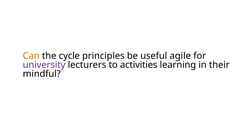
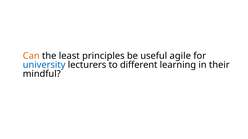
cycle: cycle -> least
university colour: purple -> blue
activities: activities -> different
